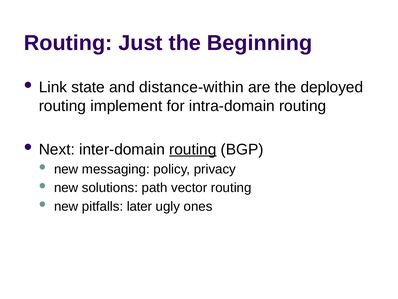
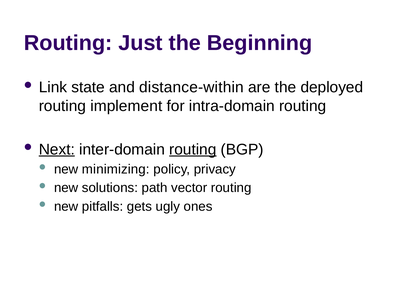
Next underline: none -> present
messaging: messaging -> minimizing
later: later -> gets
